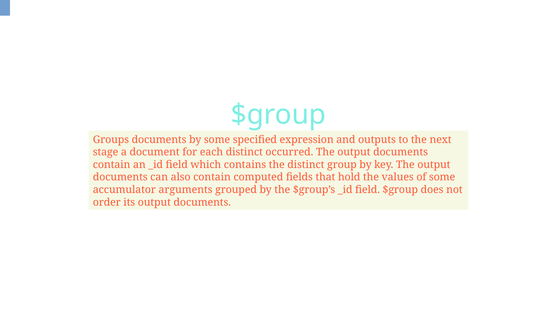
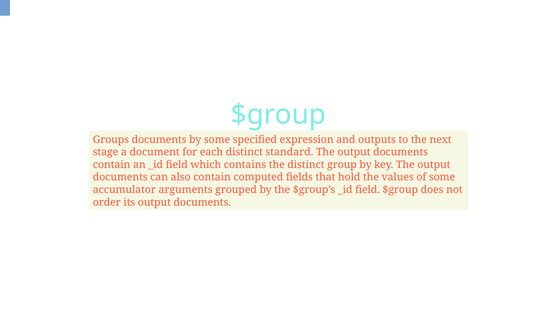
occurred: occurred -> standard
